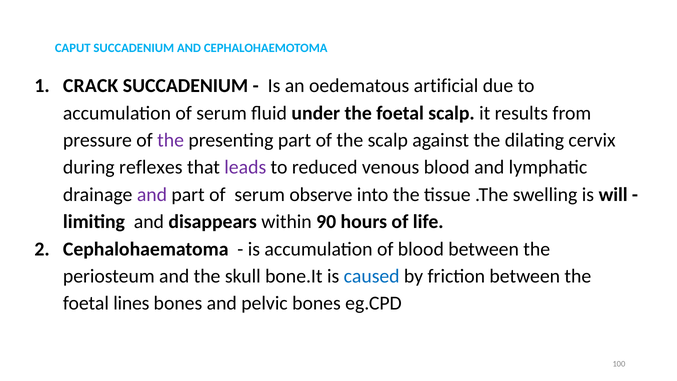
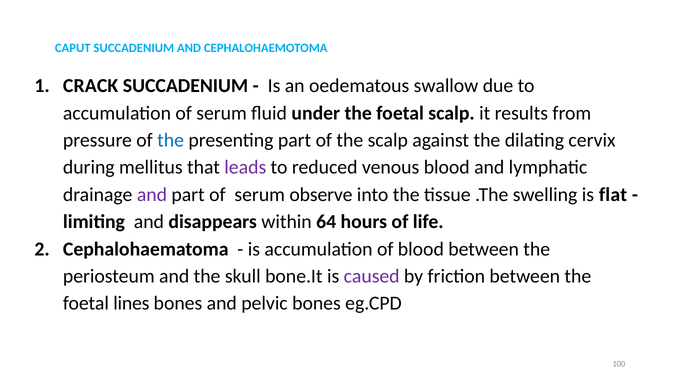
artificial: artificial -> swallow
the at (171, 140) colour: purple -> blue
reflexes: reflexes -> mellitus
will: will -> flat
90: 90 -> 64
caused colour: blue -> purple
